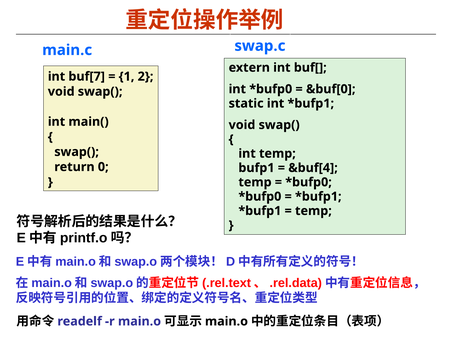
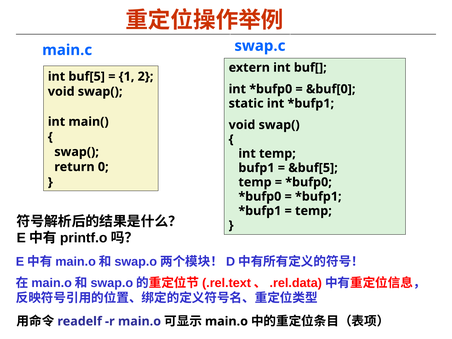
buf[7: buf[7 -> buf[5
&buf[4: &buf[4 -> &buf[5
